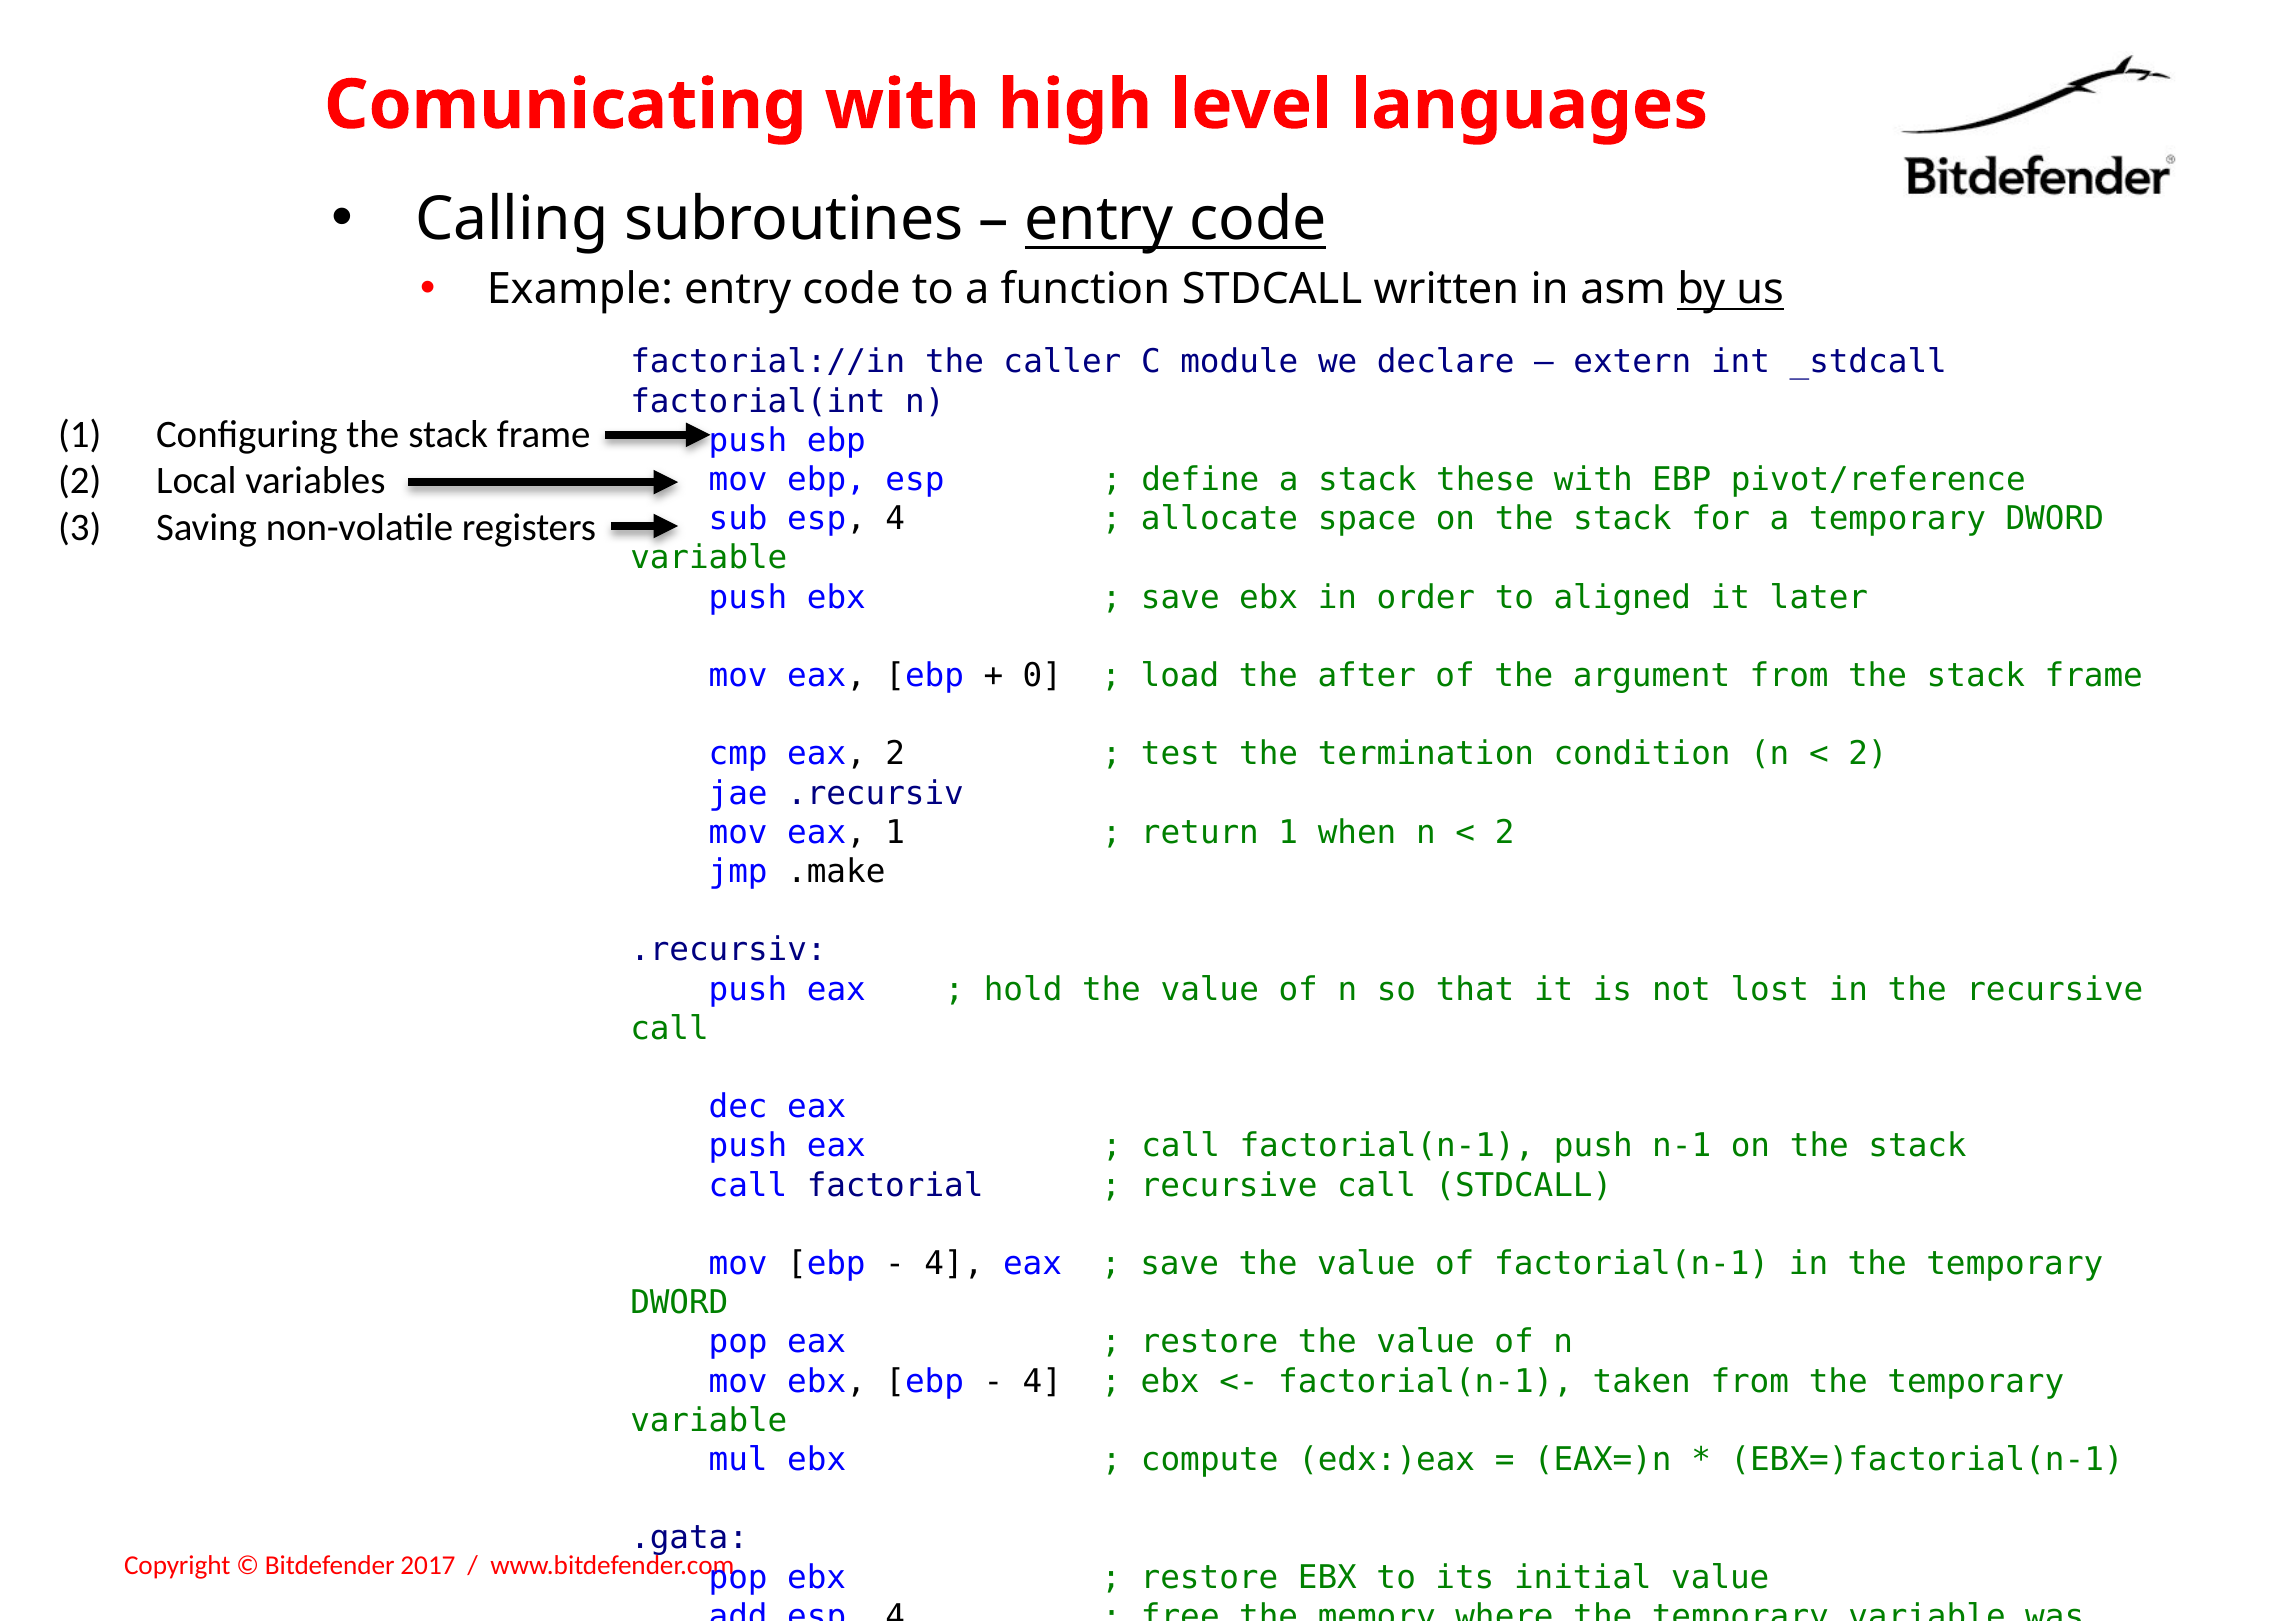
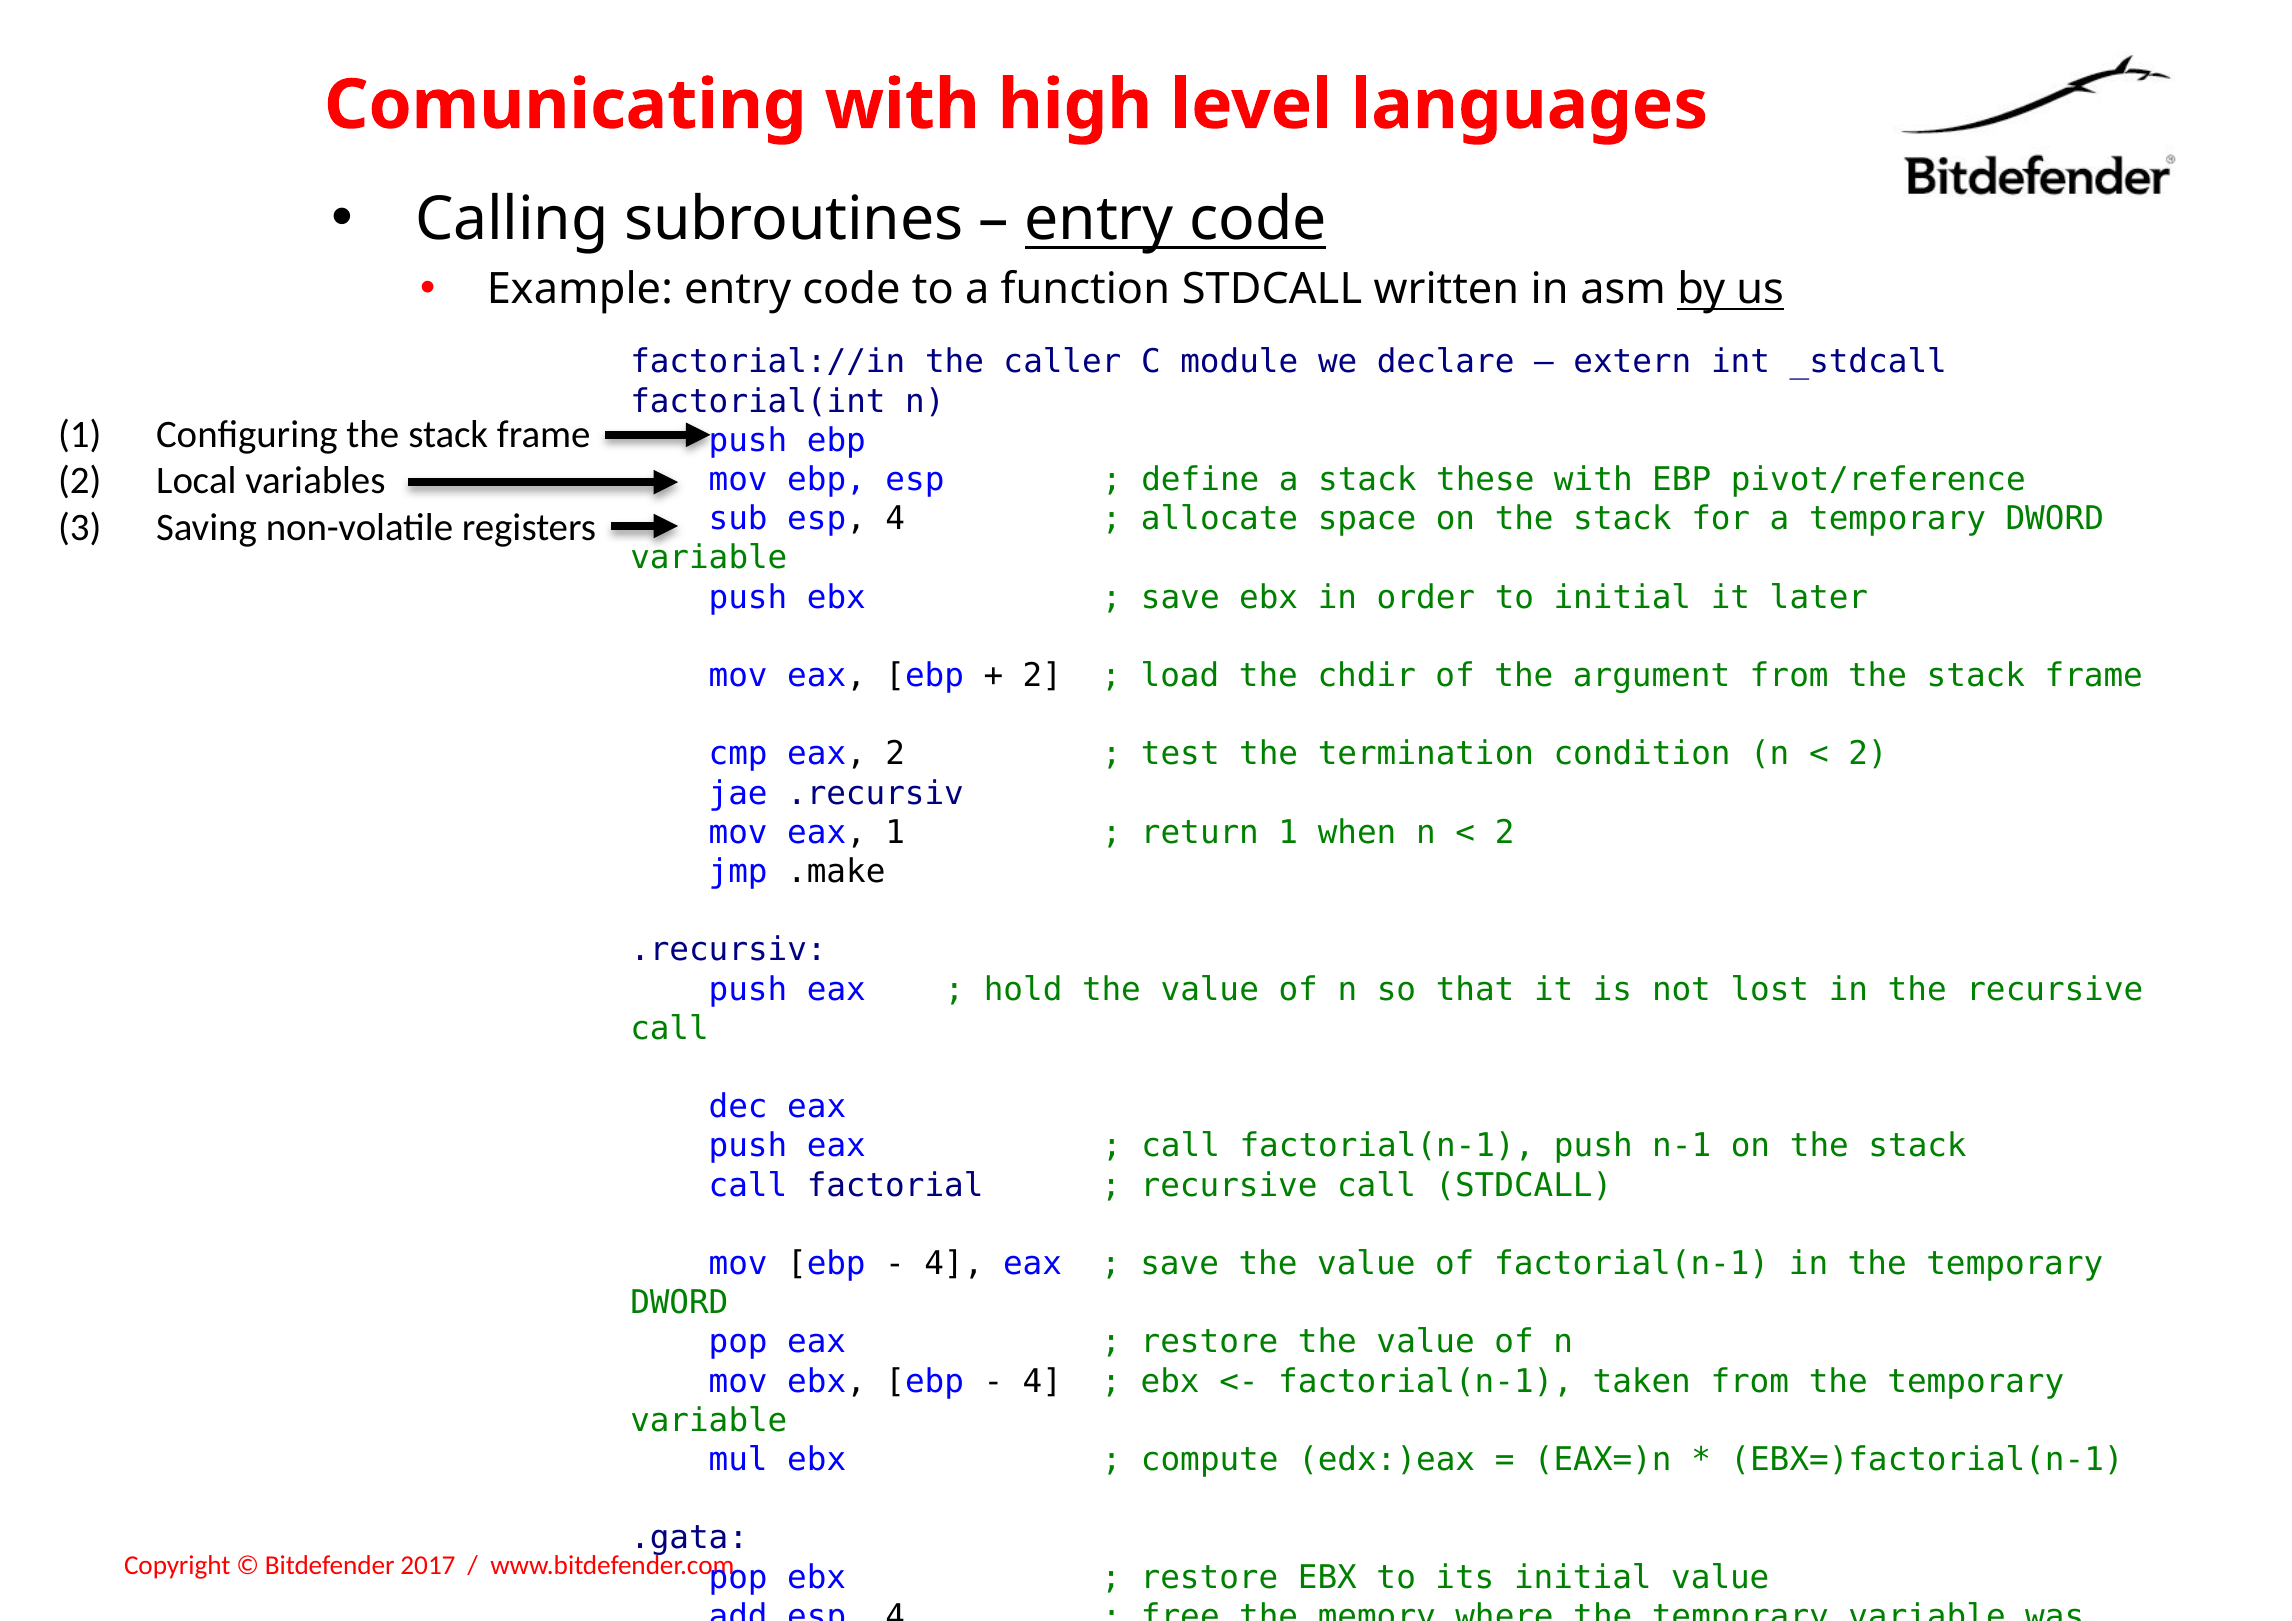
to aligned: aligned -> initial
0 at (1042, 676): 0 -> 2
after: after -> chdir
